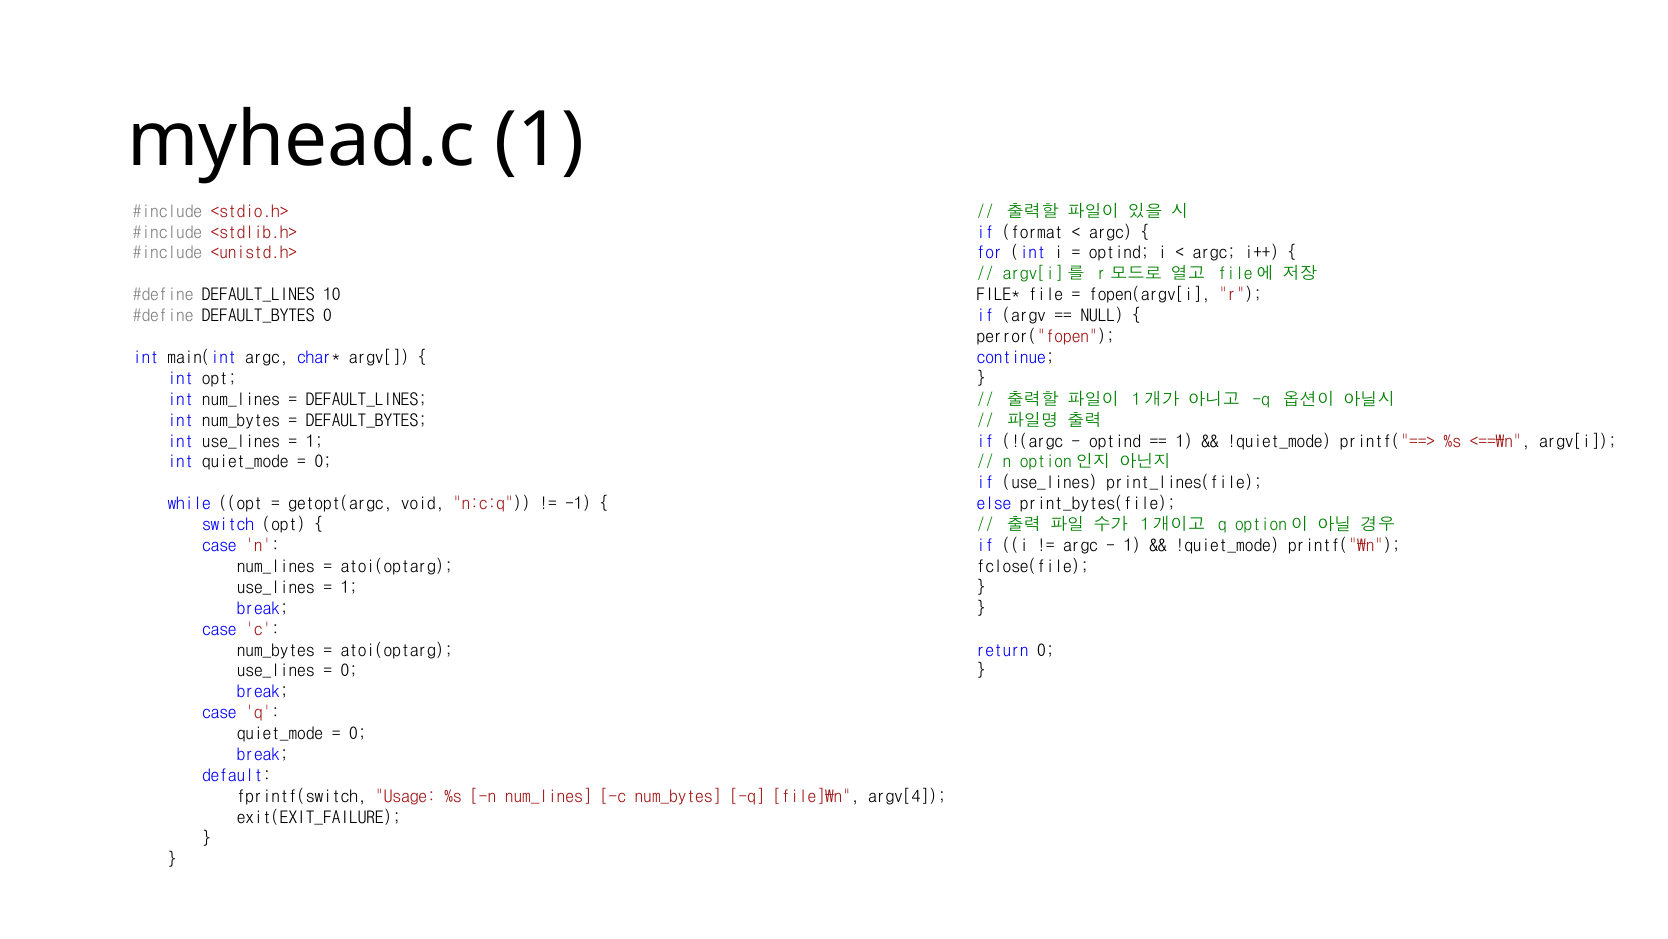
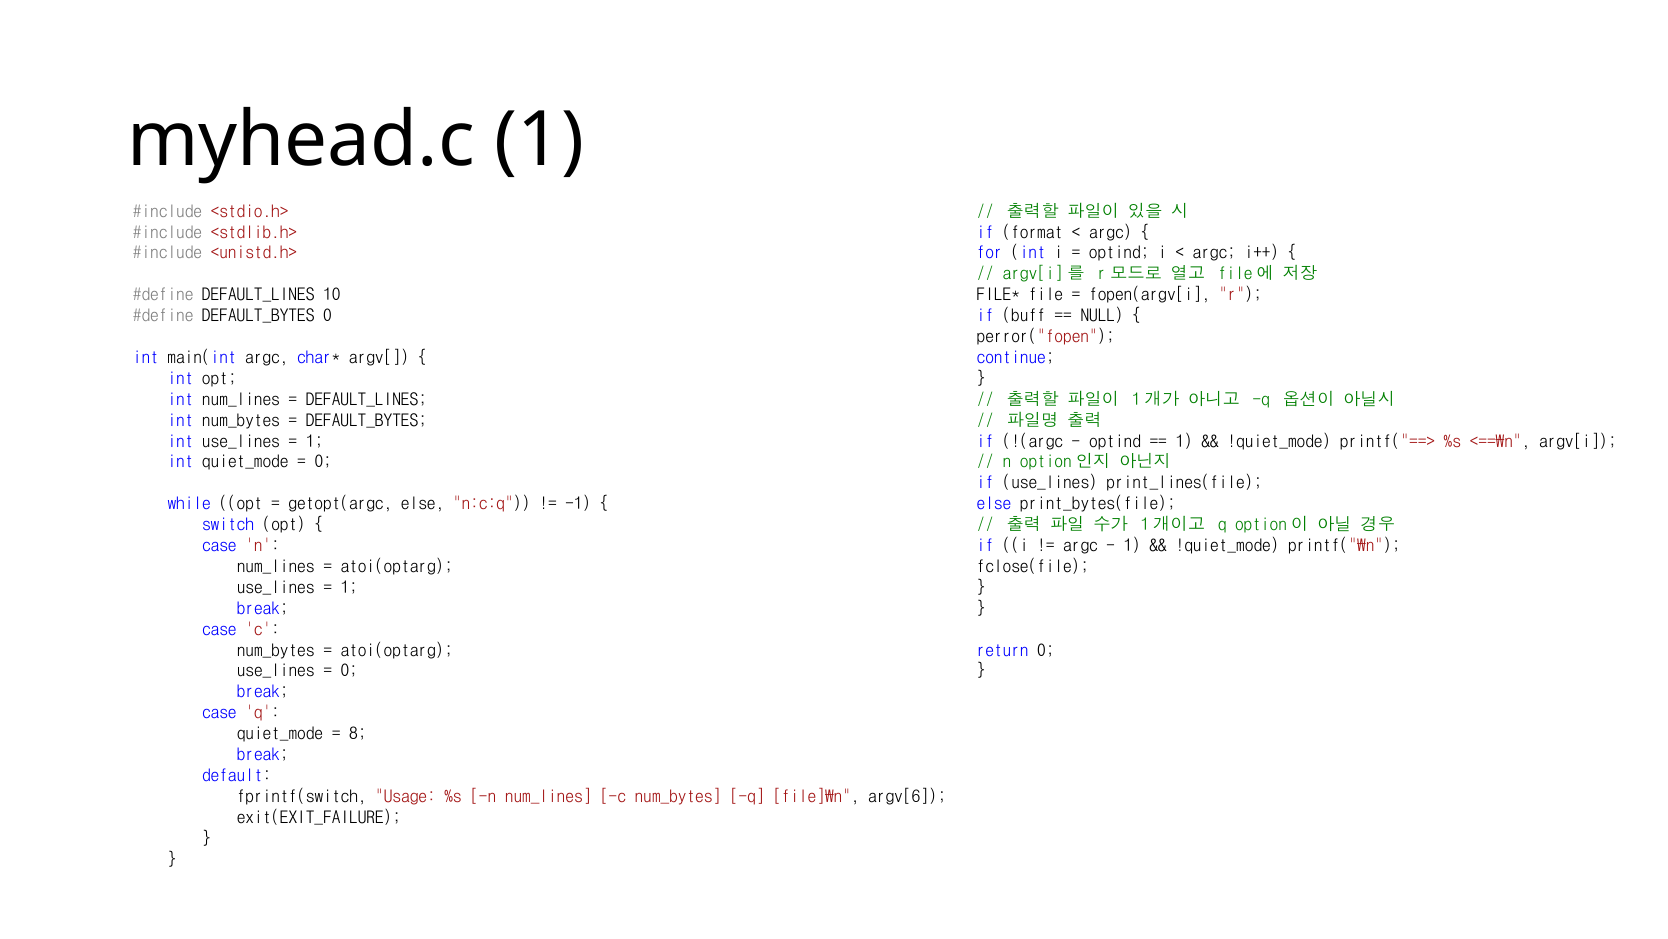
argv: argv -> buff
getopt(argc void: void -> else
0 at (358, 733): 0 -> 8
argv[4: argv[4 -> argv[6
